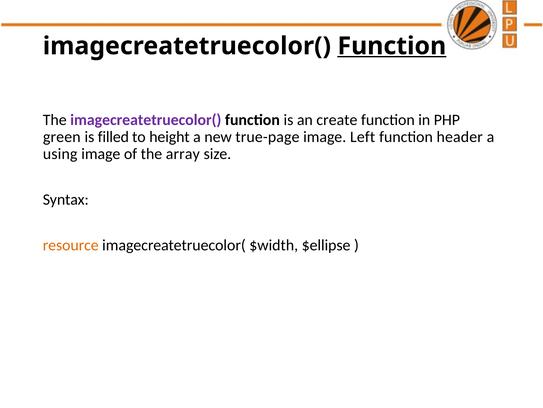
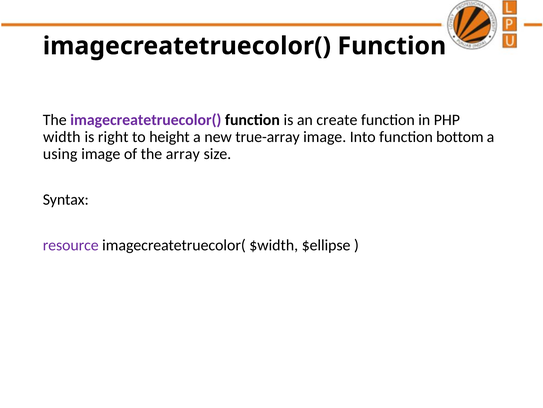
Function at (392, 46) underline: present -> none
green: green -> width
filled: filled -> right
true-page: true-page -> true-array
Left: Left -> Into
header: header -> bottom
resource colour: orange -> purple
